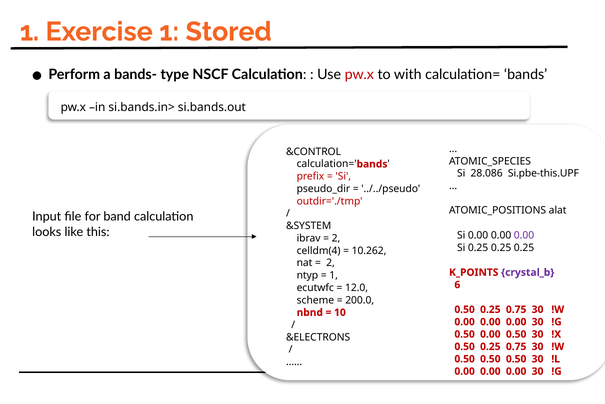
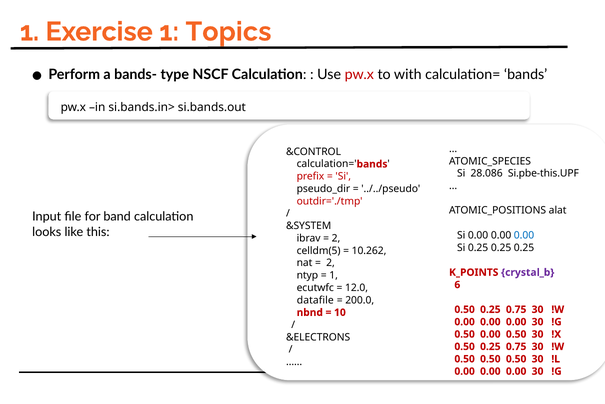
Stored: Stored -> Topics
0.00 at (524, 235) colour: purple -> blue
celldm(4: celldm(4 -> celldm(5
scheme: scheme -> datafile
